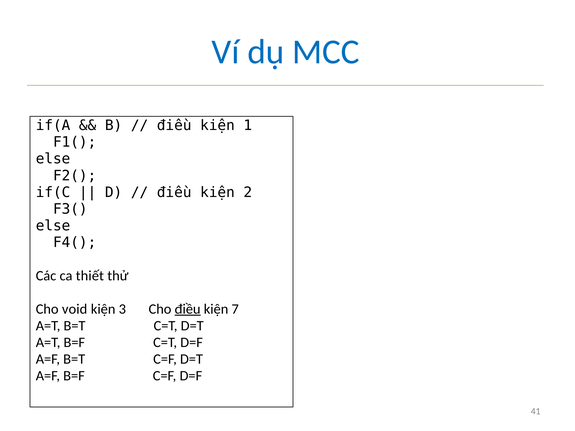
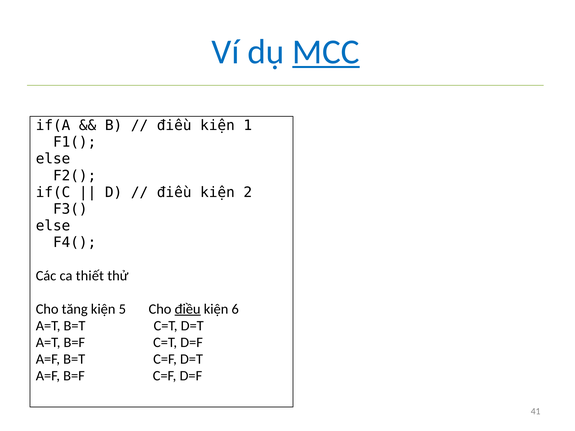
MCC underline: none -> present
void: void -> tăng
3: 3 -> 5
7: 7 -> 6
